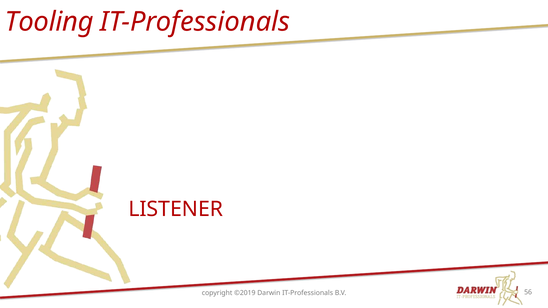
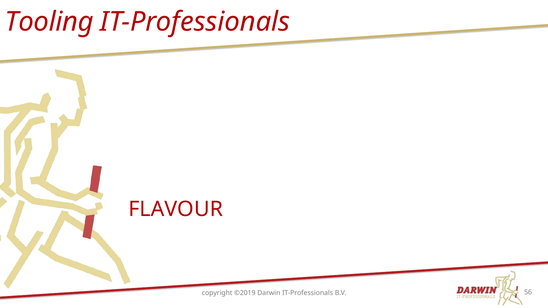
LISTENER: LISTENER -> FLAVOUR
